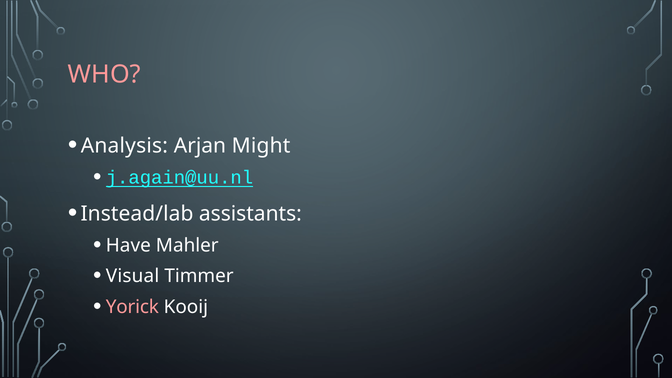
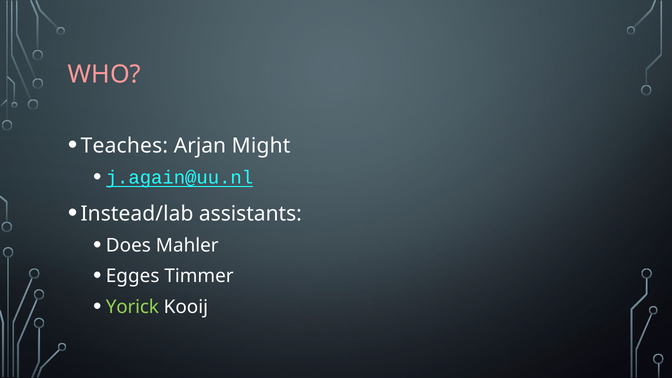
Analysis: Analysis -> Teaches
Have: Have -> Does
Visual: Visual -> Egges
Yorick colour: pink -> light green
